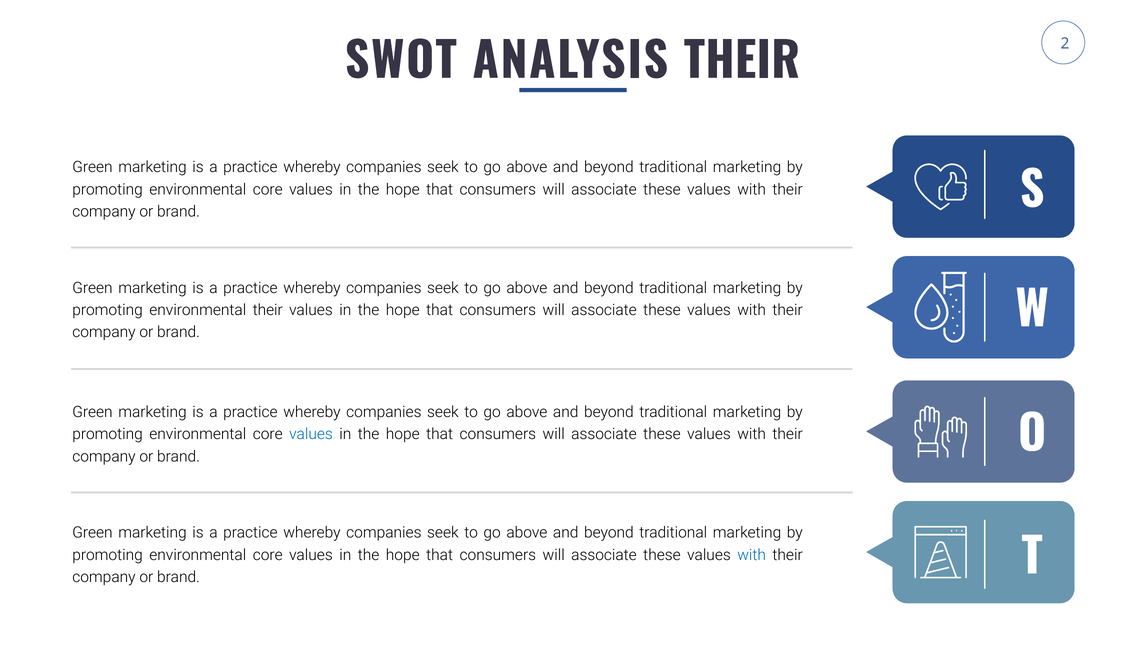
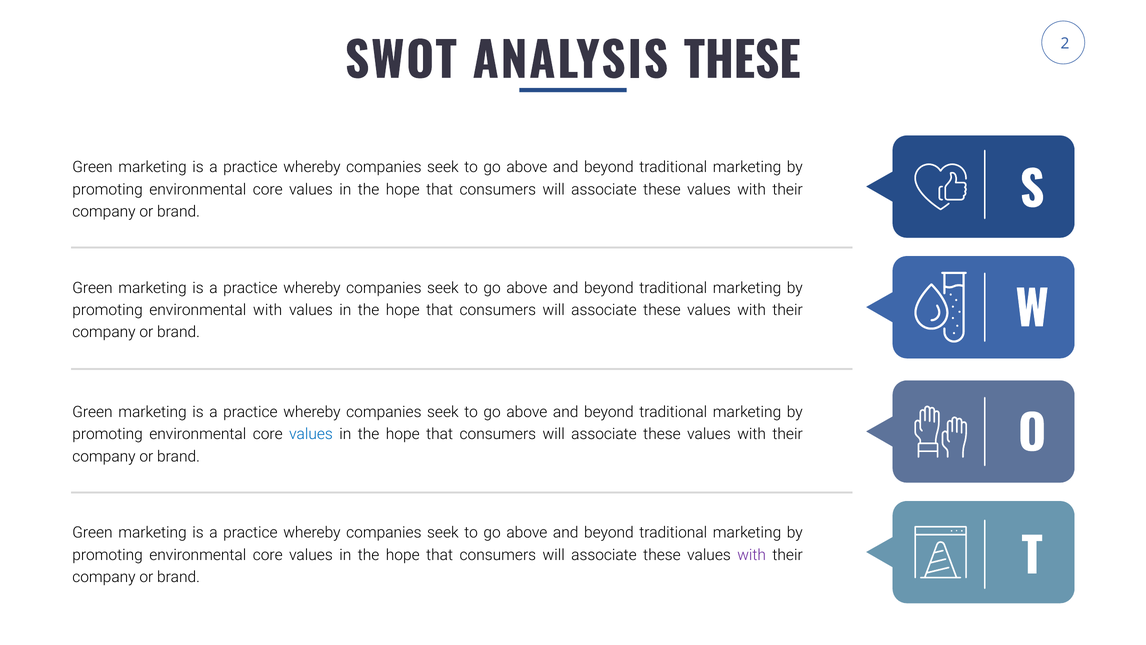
ANALYSIS THEIR: THEIR -> THESE
environmental their: their -> with
with at (752, 555) colour: blue -> purple
